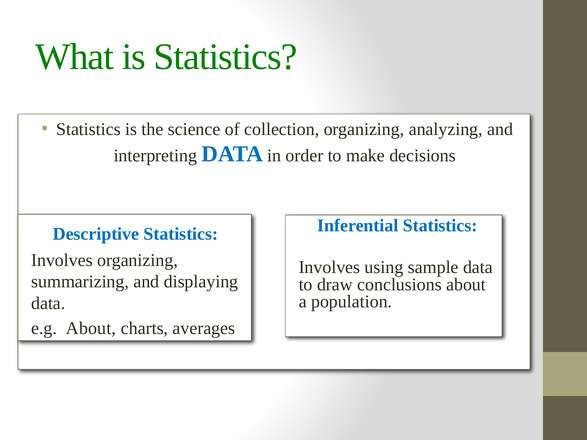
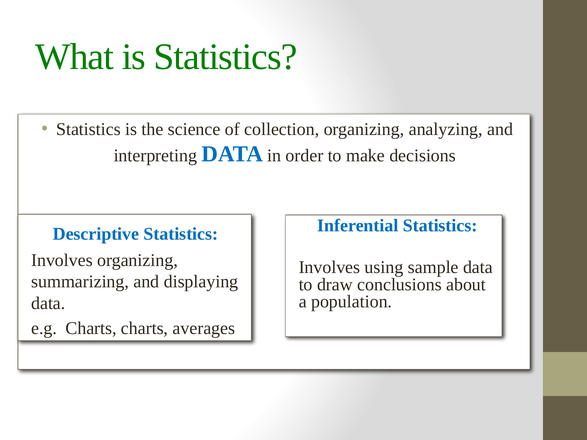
e.g About: About -> Charts
